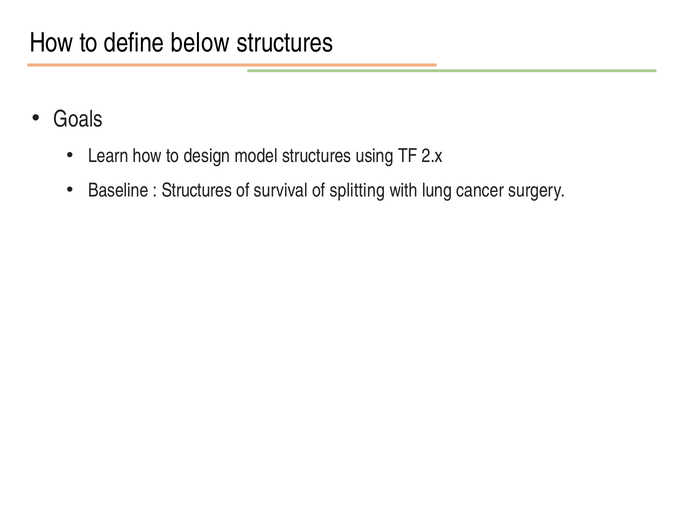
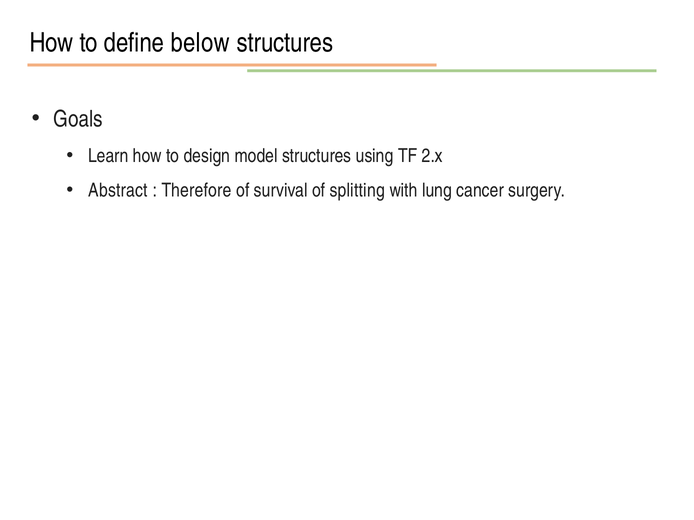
Baseline: Baseline -> Abstract
Structures at (197, 191): Structures -> Therefore
